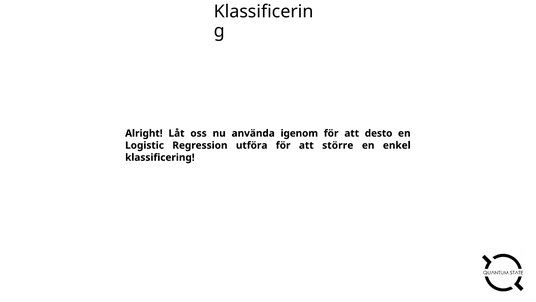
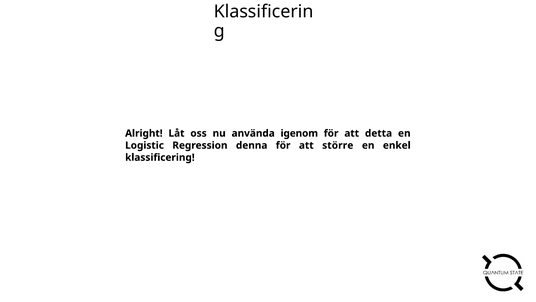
desto: desto -> detta
utföra: utföra -> denna
